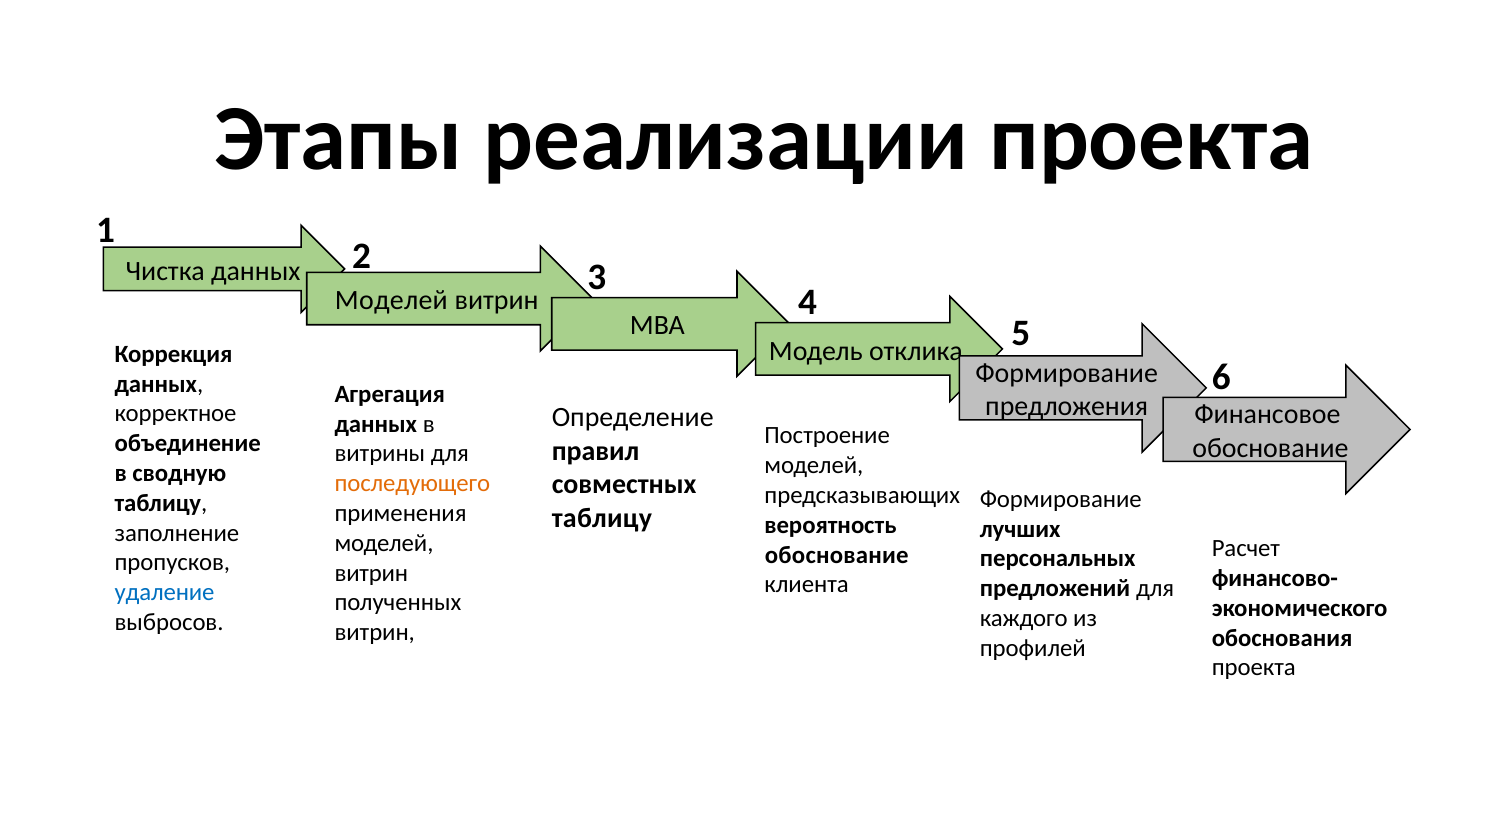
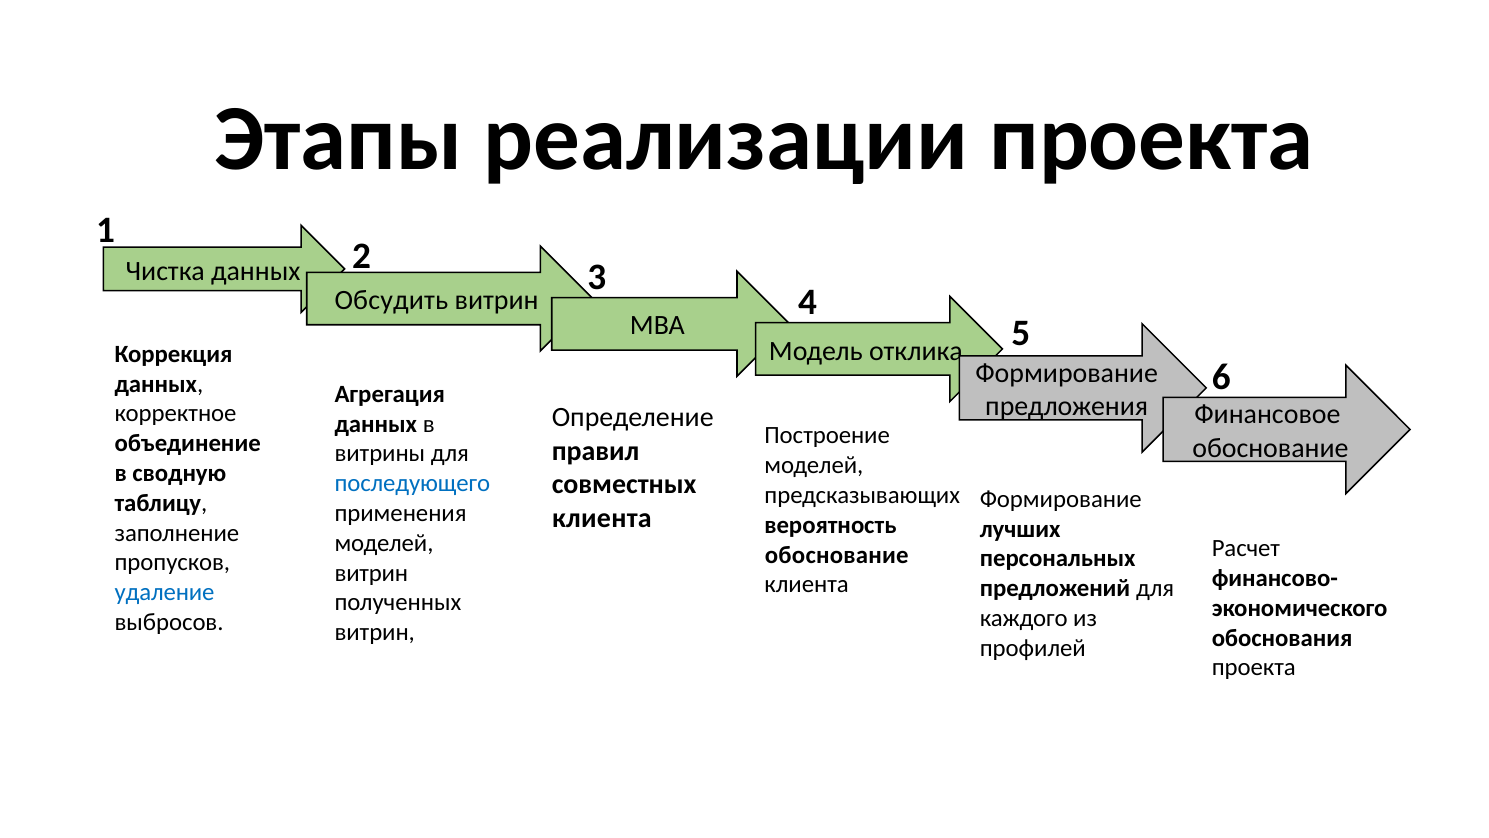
Моделей at (391, 300): Моделей -> Обсудить
последующего colour: orange -> blue
таблицу at (602, 518): таблицу -> клиента
